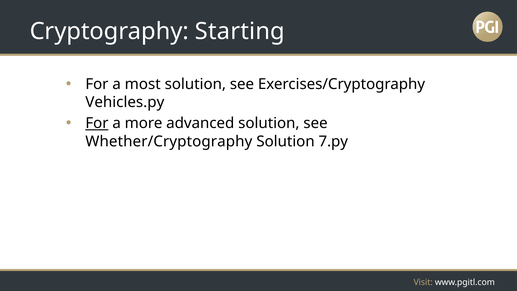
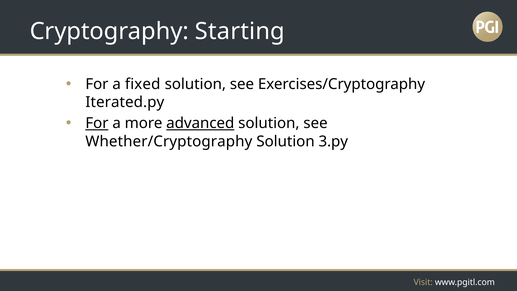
most: most -> fixed
Vehicles.py: Vehicles.py -> Iterated.py
advanced underline: none -> present
7.py: 7.py -> 3.py
